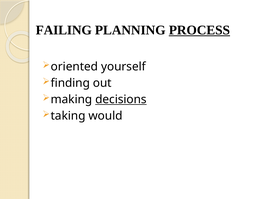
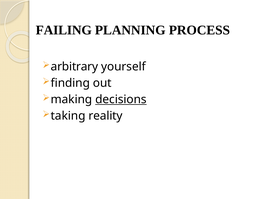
PROCESS underline: present -> none
oriented: oriented -> arbitrary
would: would -> reality
